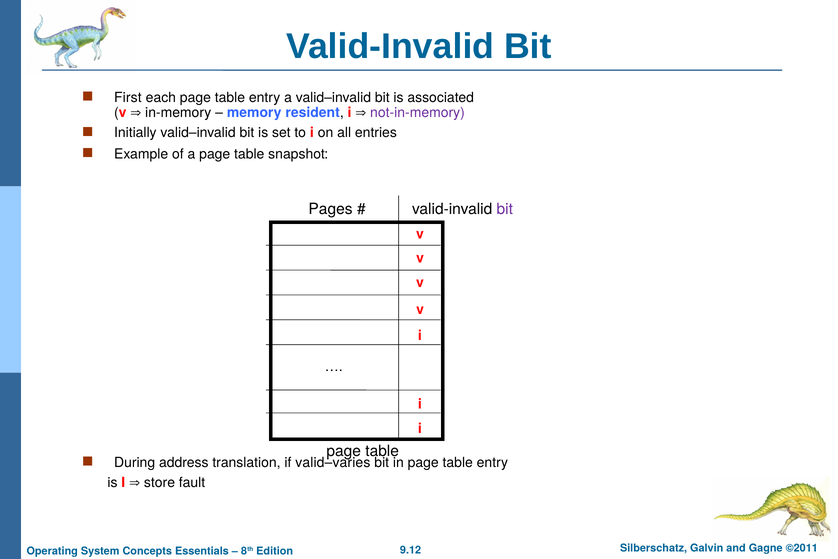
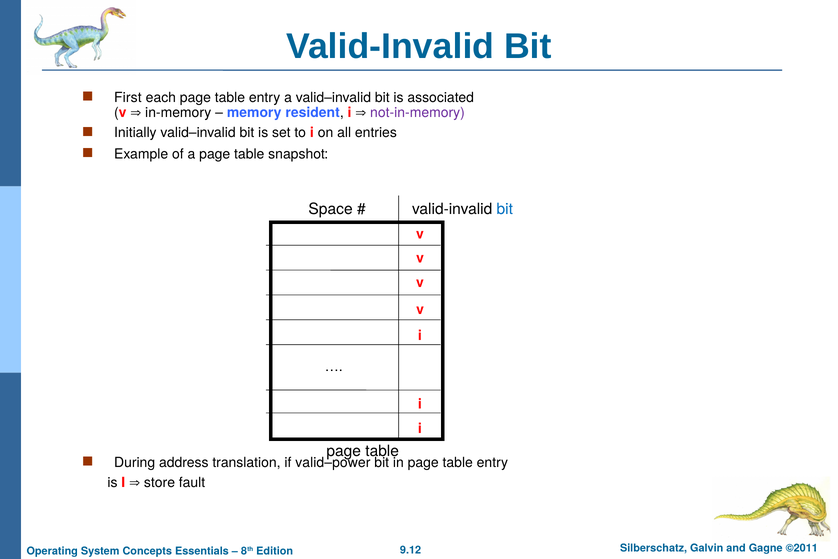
Pages: Pages -> Space
bit at (505, 209) colour: purple -> blue
valid–varies: valid–varies -> valid–power
